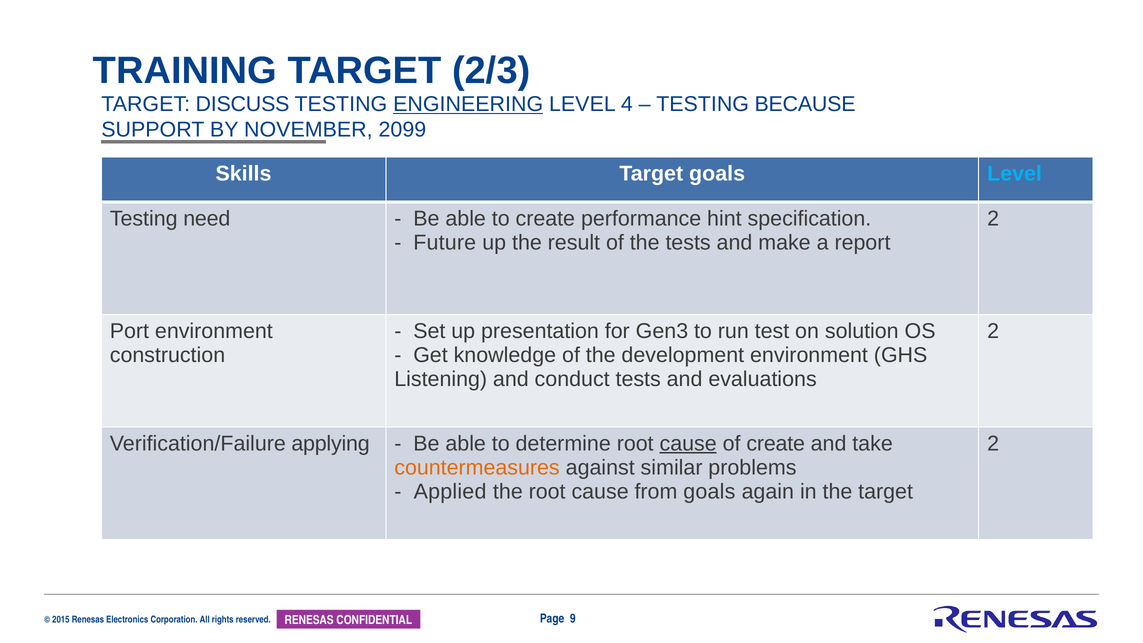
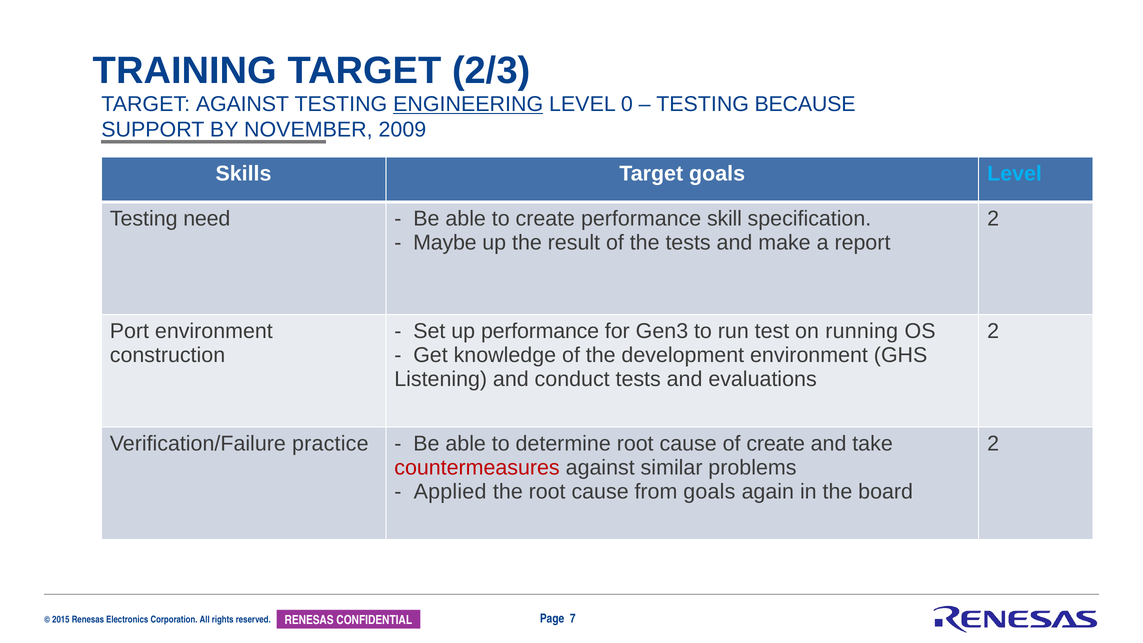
TARGET DISCUSS: DISCUSS -> AGAINST
4: 4 -> 0
2099: 2099 -> 2009
hint: hint -> skill
Future: Future -> Maybe
up presentation: presentation -> performance
solution: solution -> running
applying: applying -> practice
cause at (688, 444) underline: present -> none
countermeasures colour: orange -> red
the target: target -> board
9: 9 -> 7
